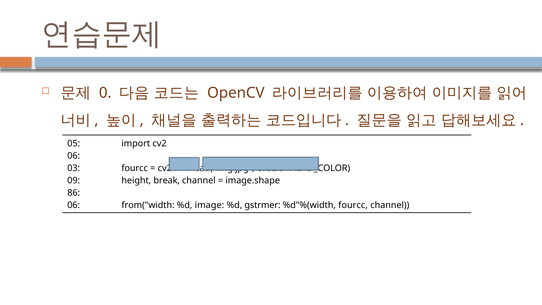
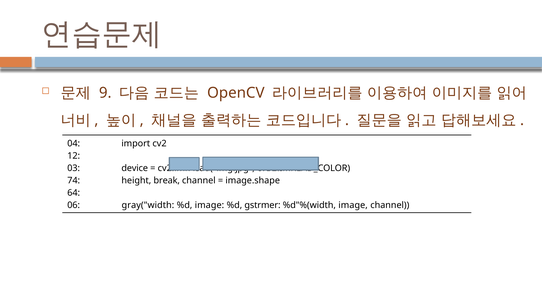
0: 0 -> 9
05: 05 -> 04
06 at (74, 156): 06 -> 12
03 fourcc: fourcc -> device
09: 09 -> 74
86: 86 -> 64
from("width: from("width -> gray("width
%d"%(width fourcc: fourcc -> image
